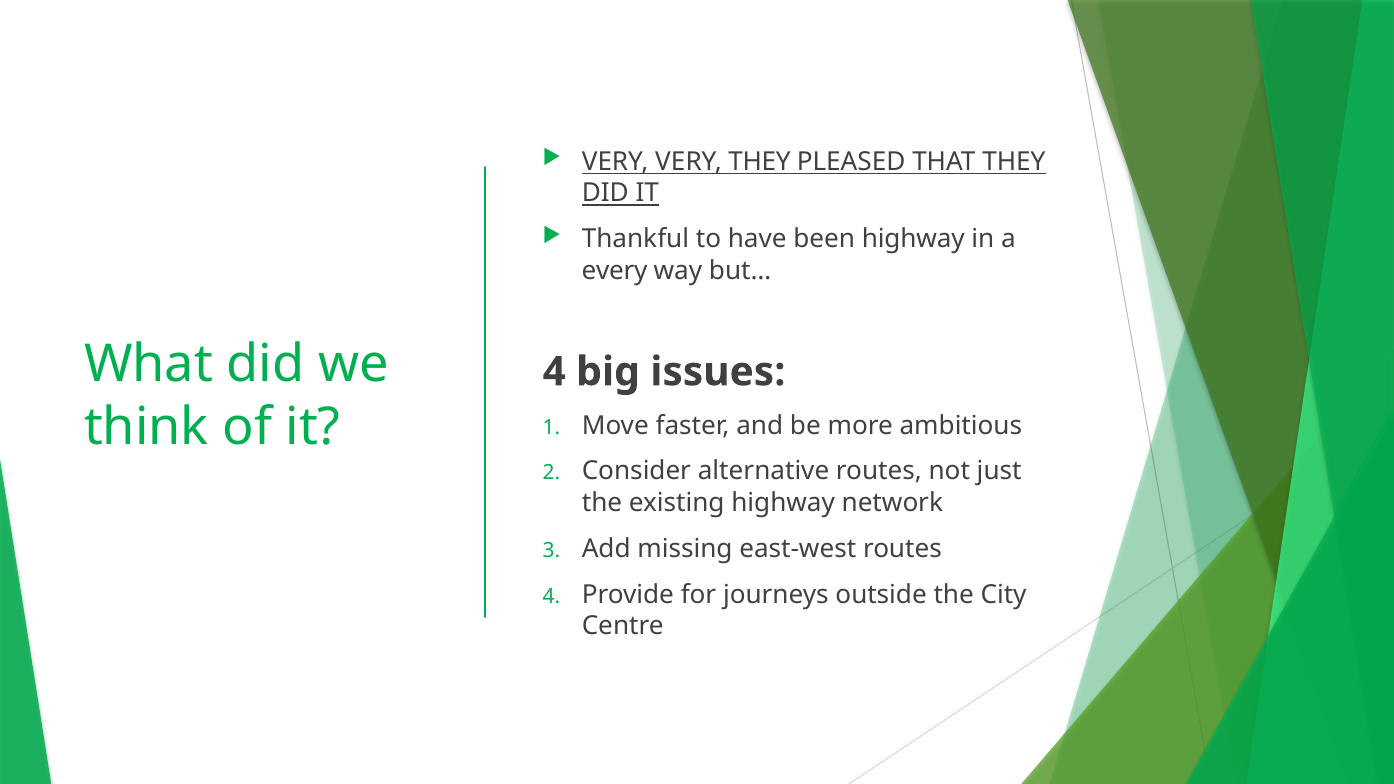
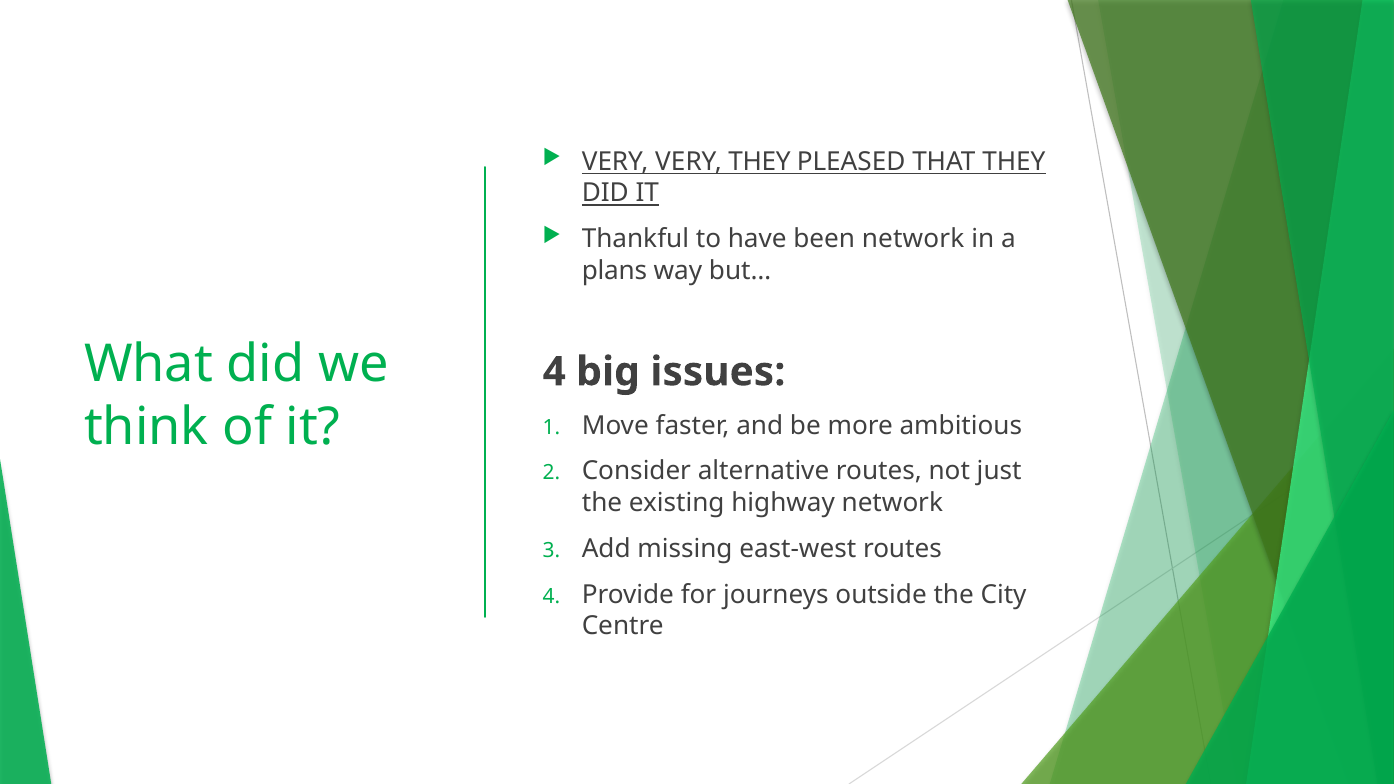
been highway: highway -> network
every: every -> plans
